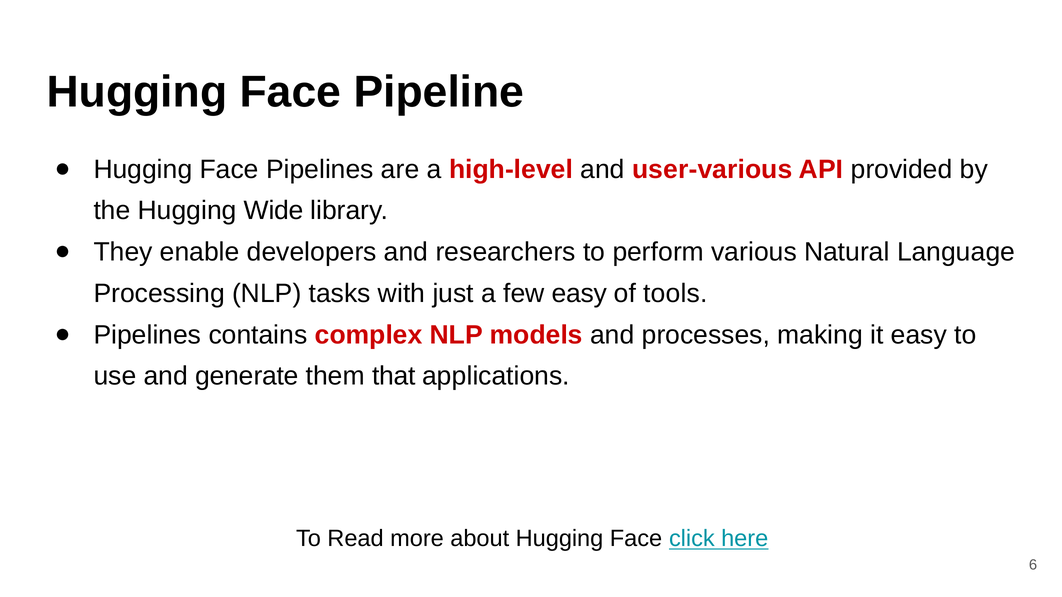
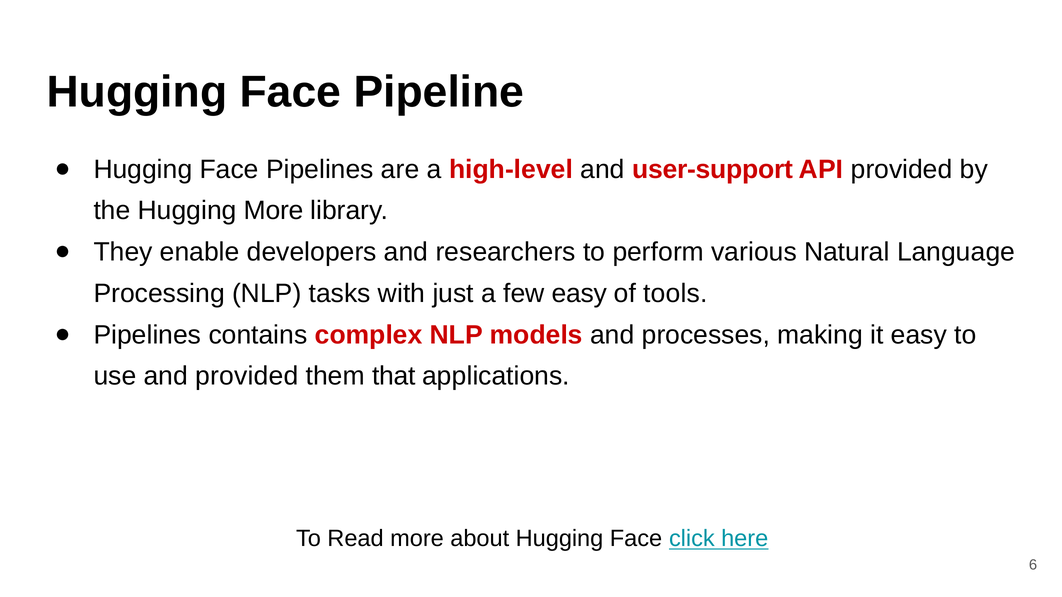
user-various: user-various -> user-support
Hugging Wide: Wide -> More
and generate: generate -> provided
